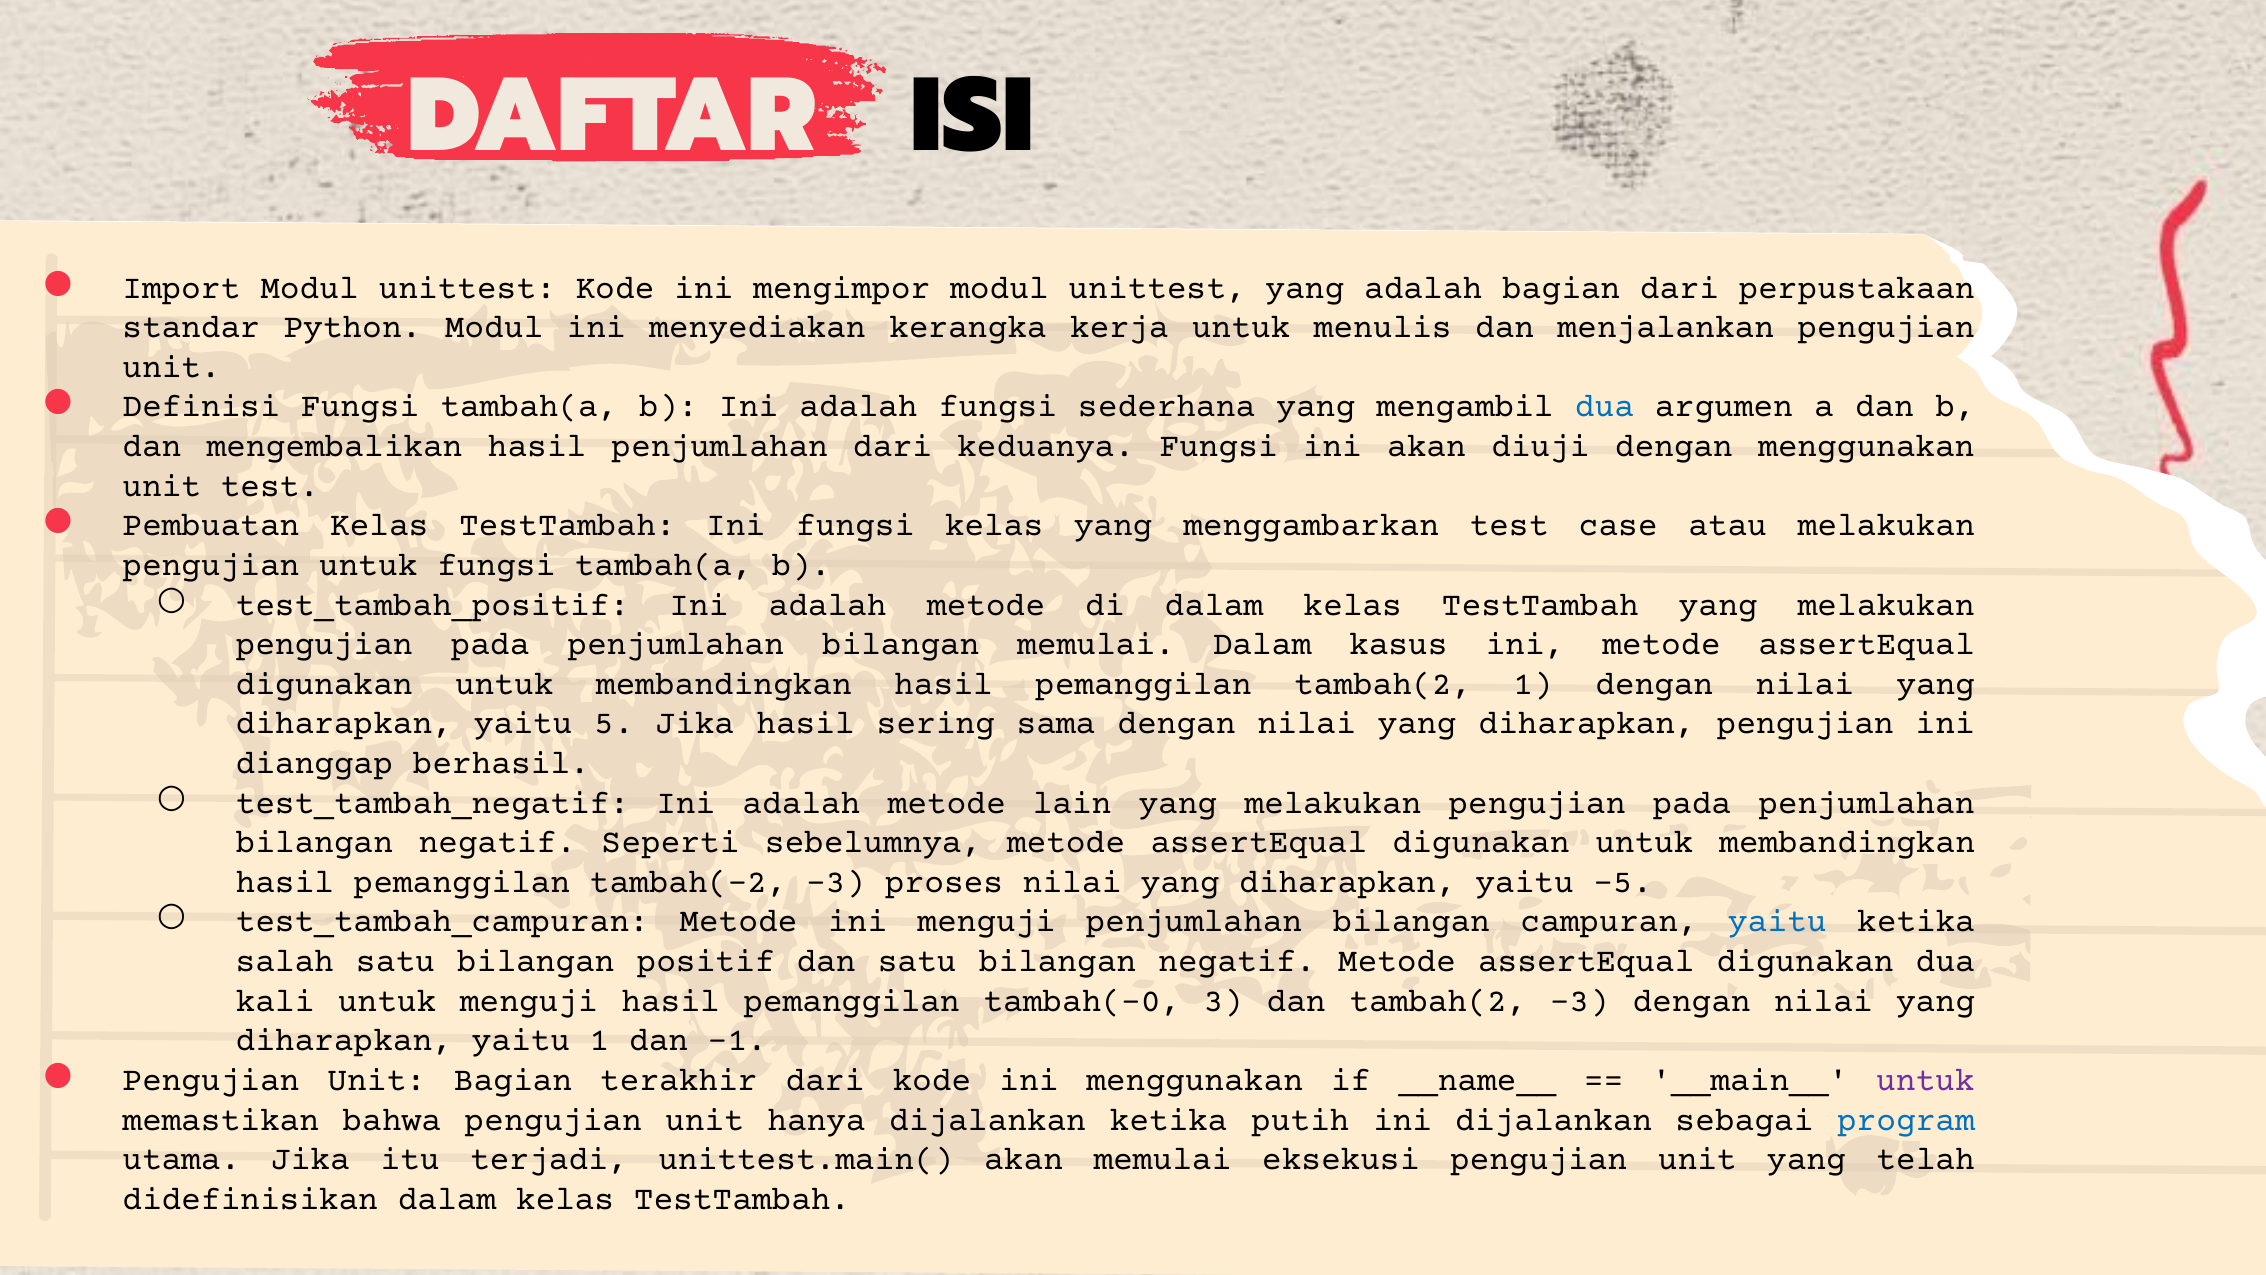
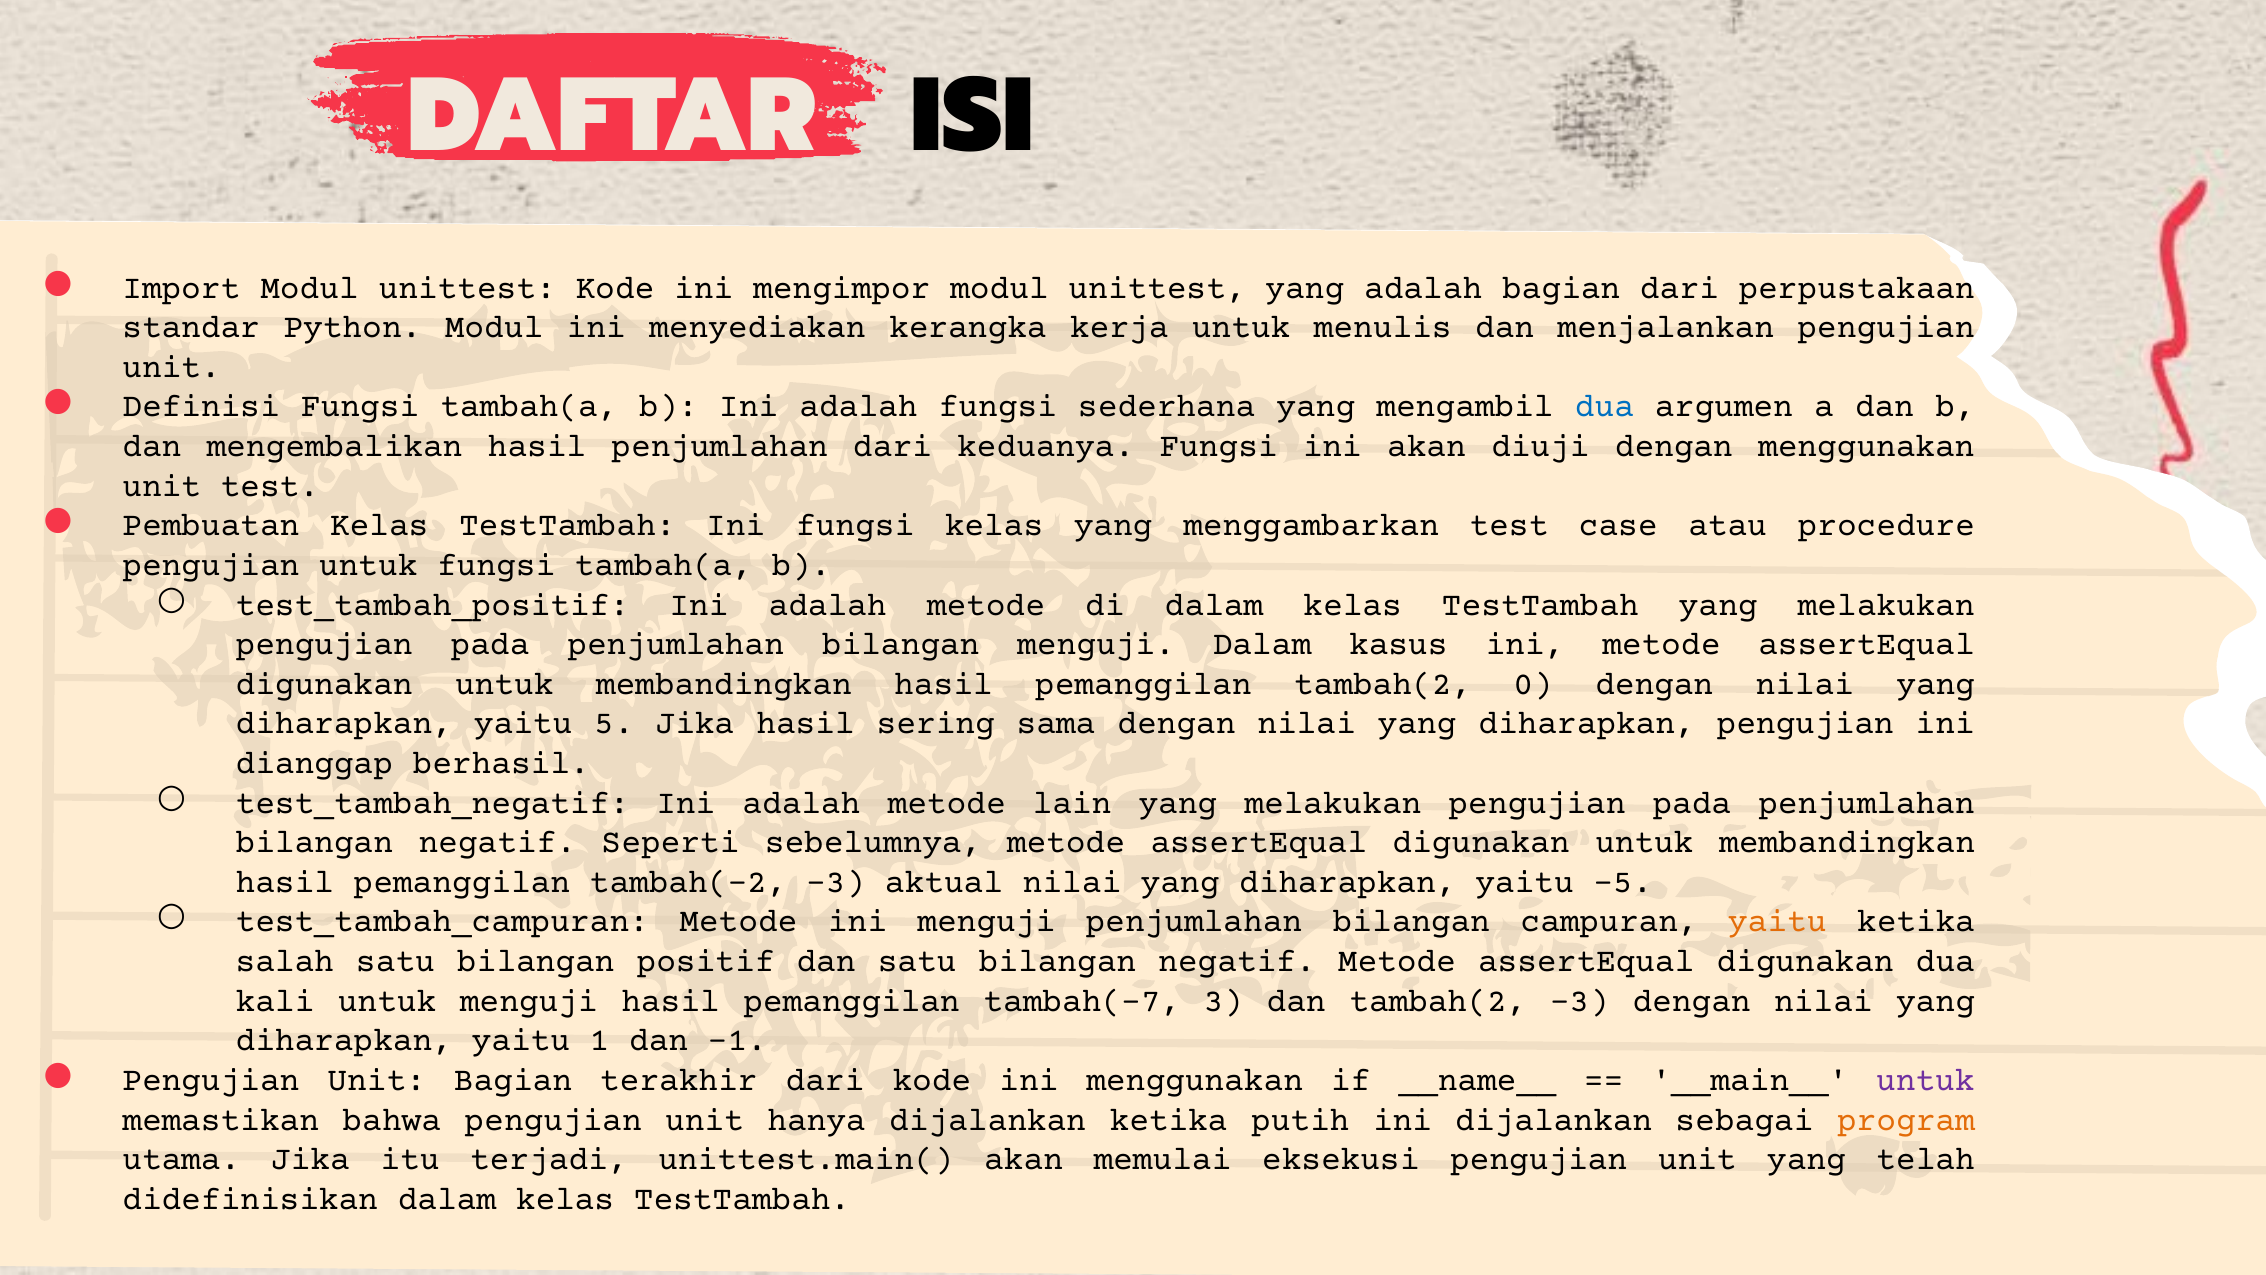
atau melakukan: melakukan -> procedure
bilangan memulai: memulai -> menguji
tambah(2 1: 1 -> 0
proses: proses -> aktual
yaitu at (1777, 921) colour: blue -> orange
tambah(-0: tambah(-0 -> tambah(-7
program colour: blue -> orange
